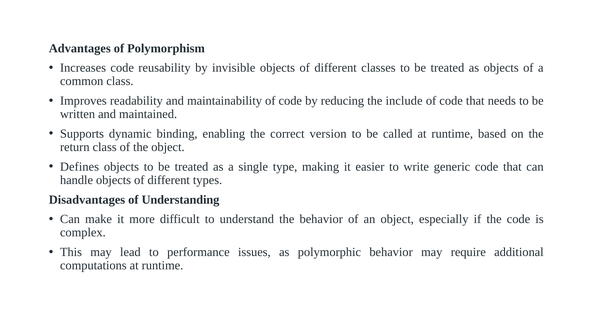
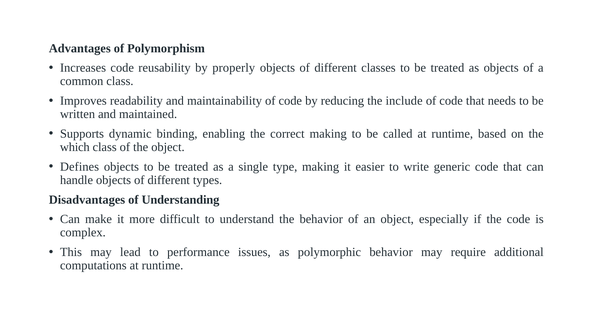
invisible: invisible -> properly
correct version: version -> making
return: return -> which
